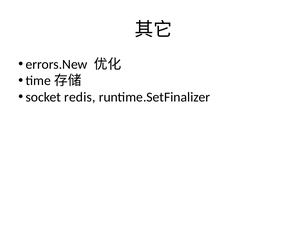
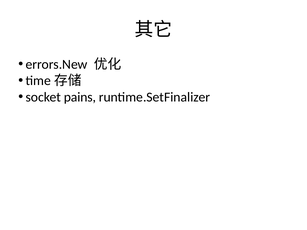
redis: redis -> pains
